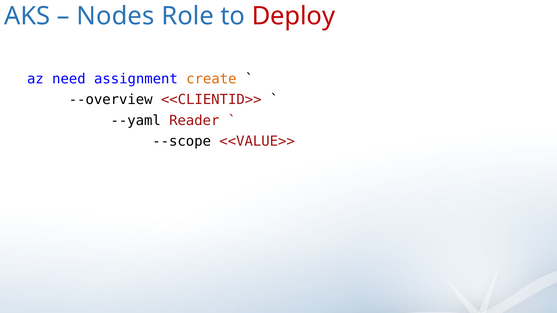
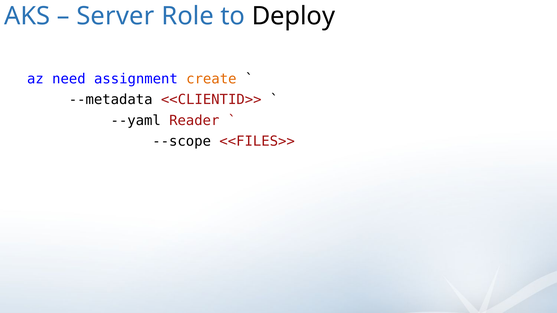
Nodes: Nodes -> Server
Deploy colour: red -> black
--overview: --overview -> --metadata
<<VALUE>>: <<VALUE>> -> <<FILES>>
